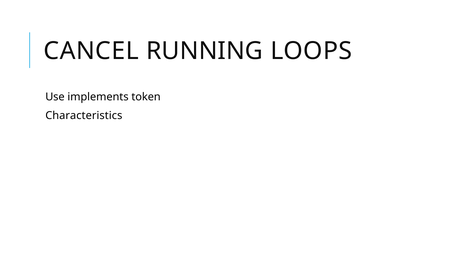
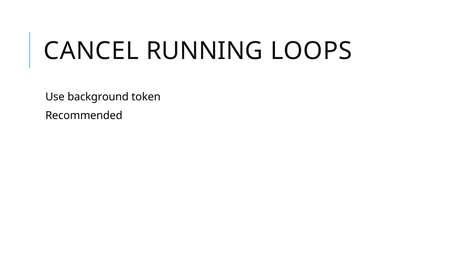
implements: implements -> background
Characteristics: Characteristics -> Recommended
